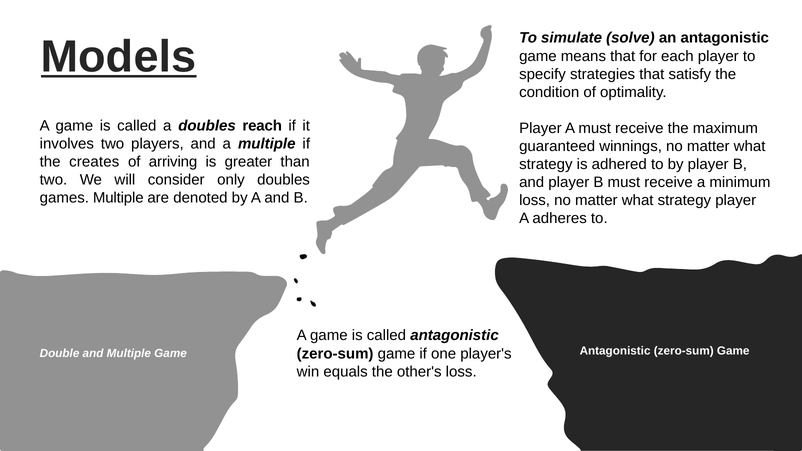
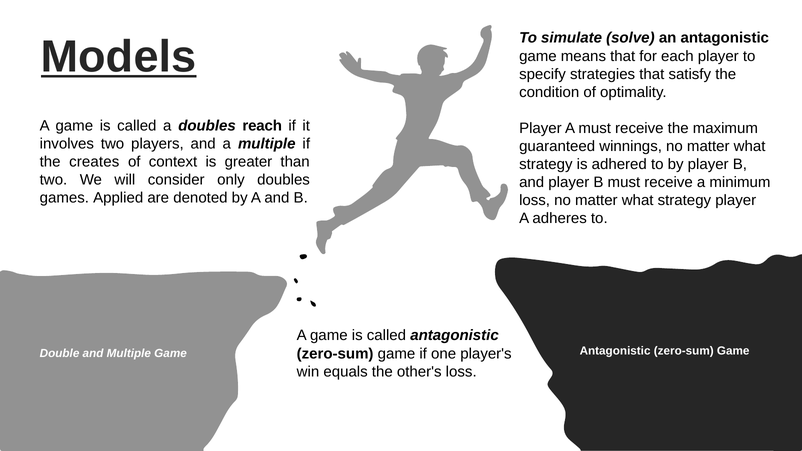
arriving: arriving -> context
games Multiple: Multiple -> Applied
